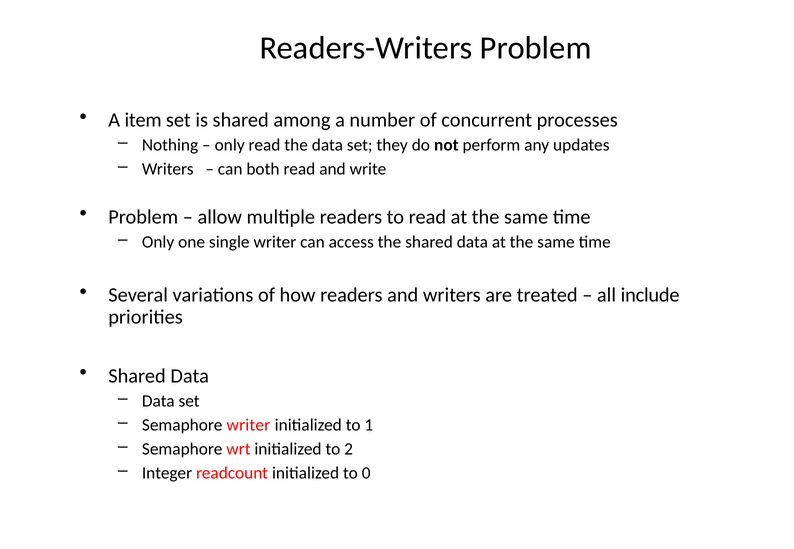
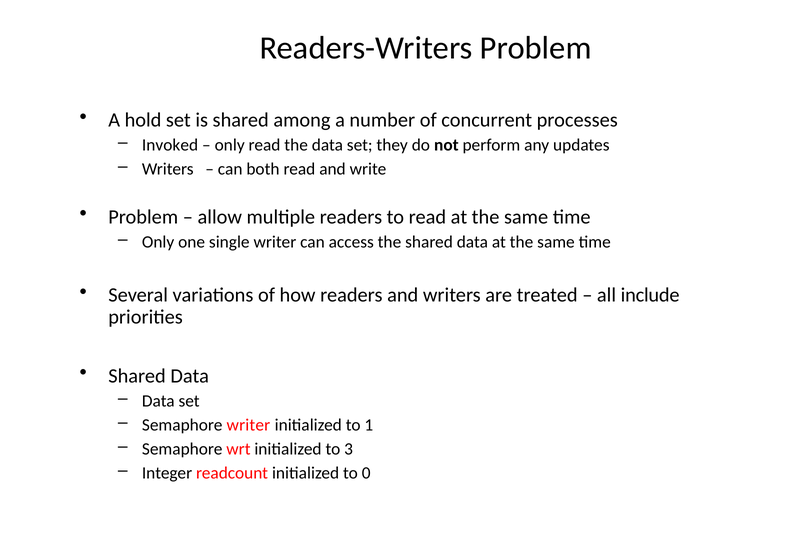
item: item -> hold
Nothing: Nothing -> Invoked
2: 2 -> 3
